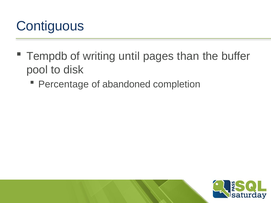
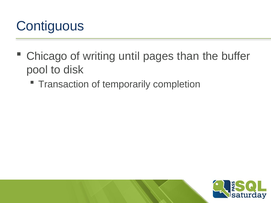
Tempdb: Tempdb -> Chicago
Percentage: Percentage -> Transaction
abandoned: abandoned -> temporarily
